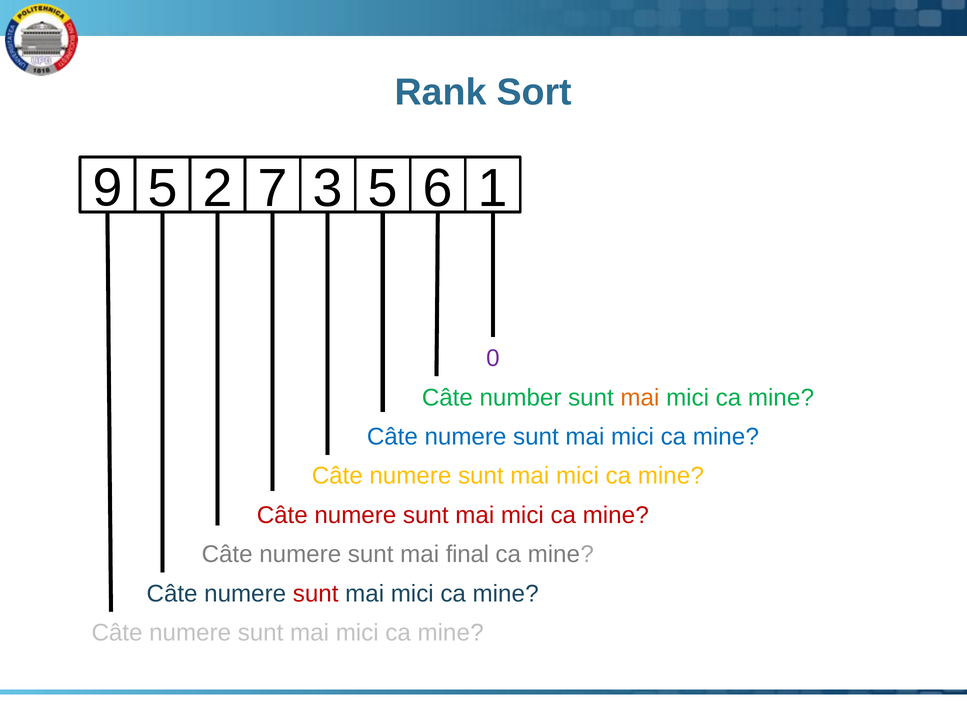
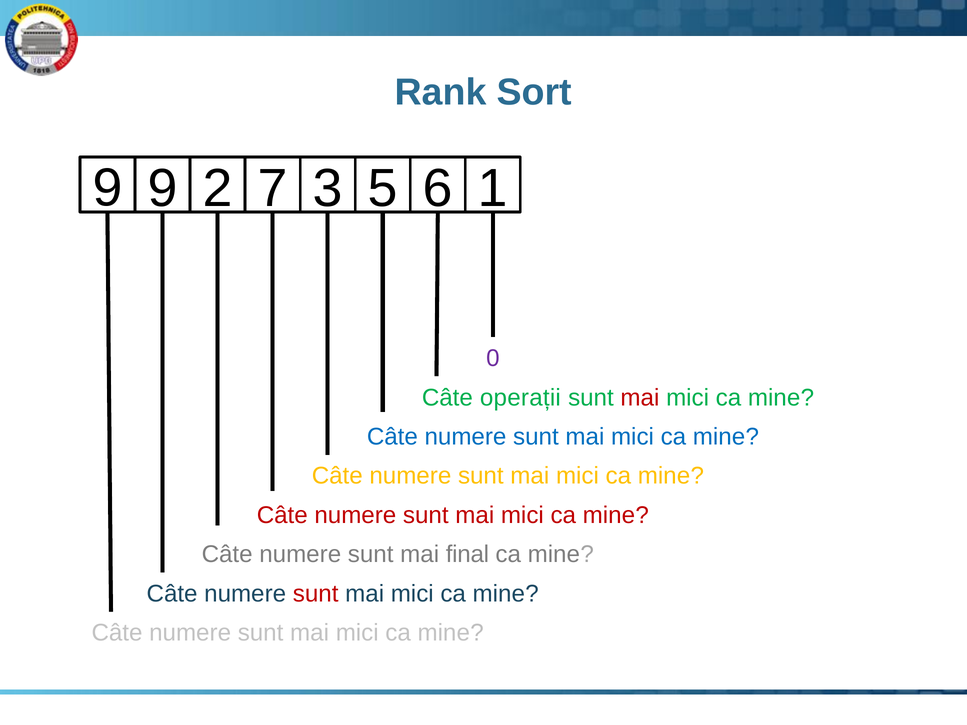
9 5: 5 -> 9
number: number -> operații
mai at (640, 398) colour: orange -> red
